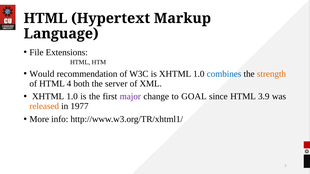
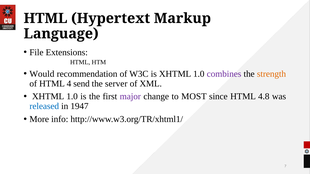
combines colour: blue -> purple
both: both -> send
GOAL: GOAL -> MOST
3.9: 3.9 -> 4.8
released colour: orange -> blue
1977: 1977 -> 1947
